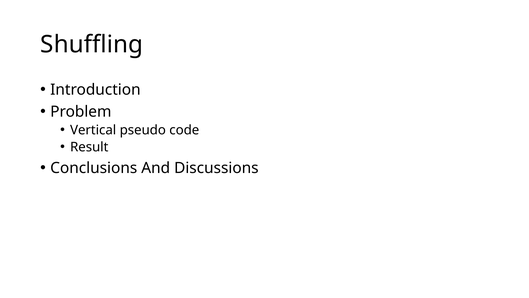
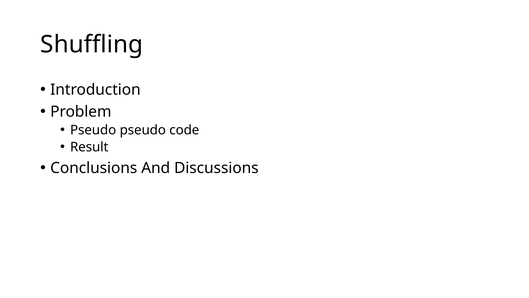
Vertical at (93, 130): Vertical -> Pseudo
